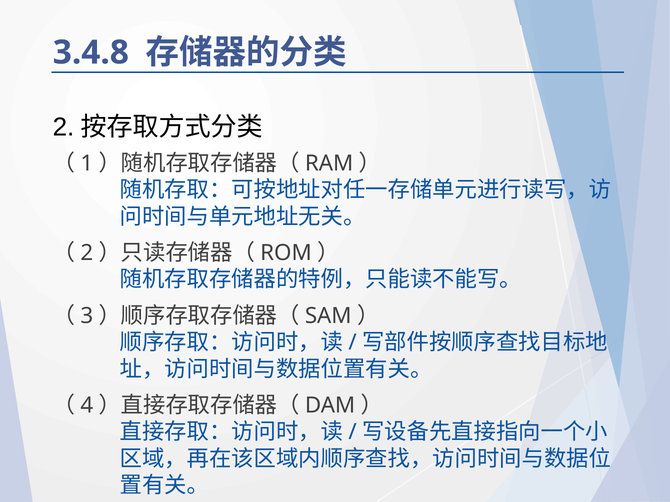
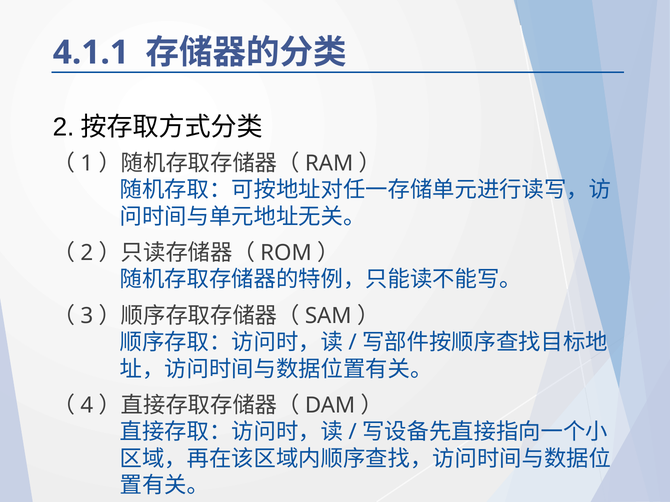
3.4.8: 3.4.8 -> 4.1.1
